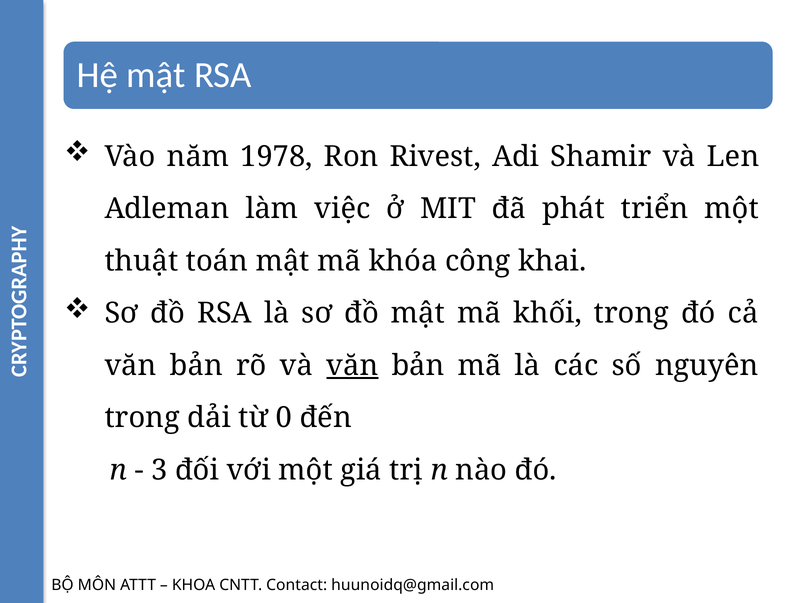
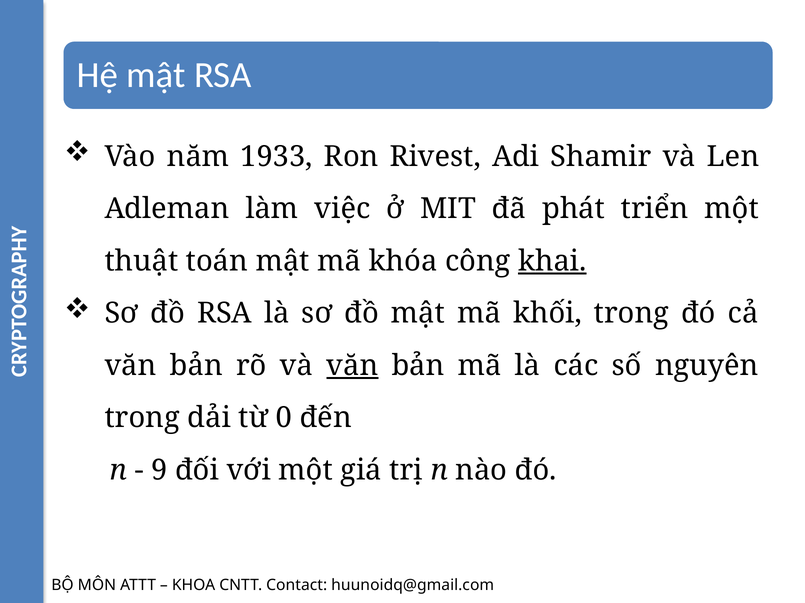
1978: 1978 -> 1933
khai underline: none -> present
3: 3 -> 9
